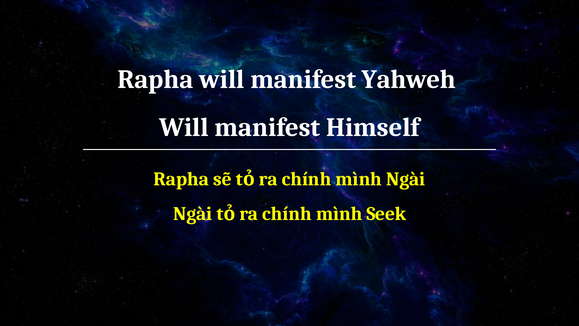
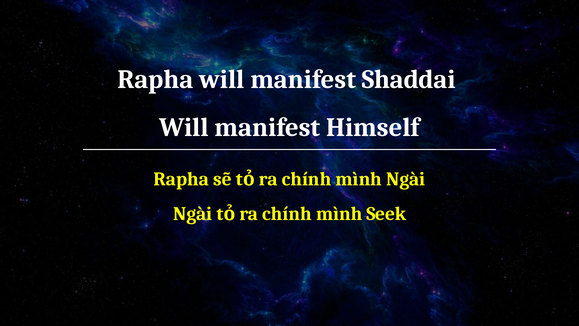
Yahweh: Yahweh -> Shaddai
